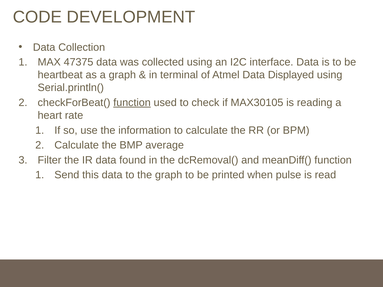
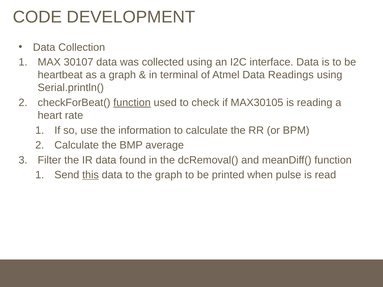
47375: 47375 -> 30107
Displayed: Displayed -> Readings
this underline: none -> present
